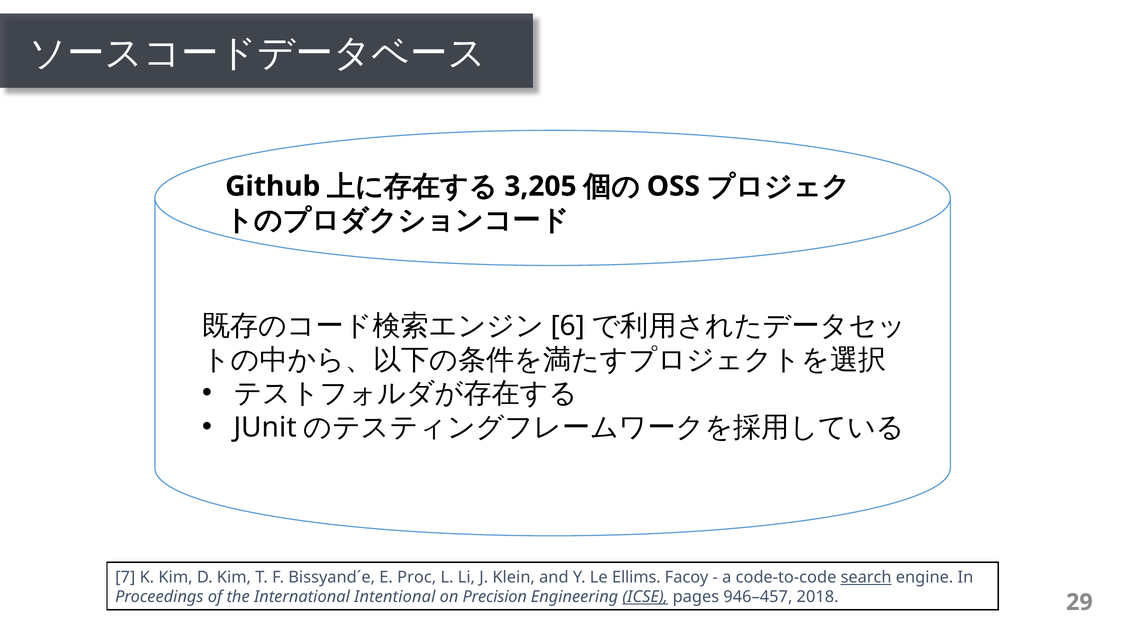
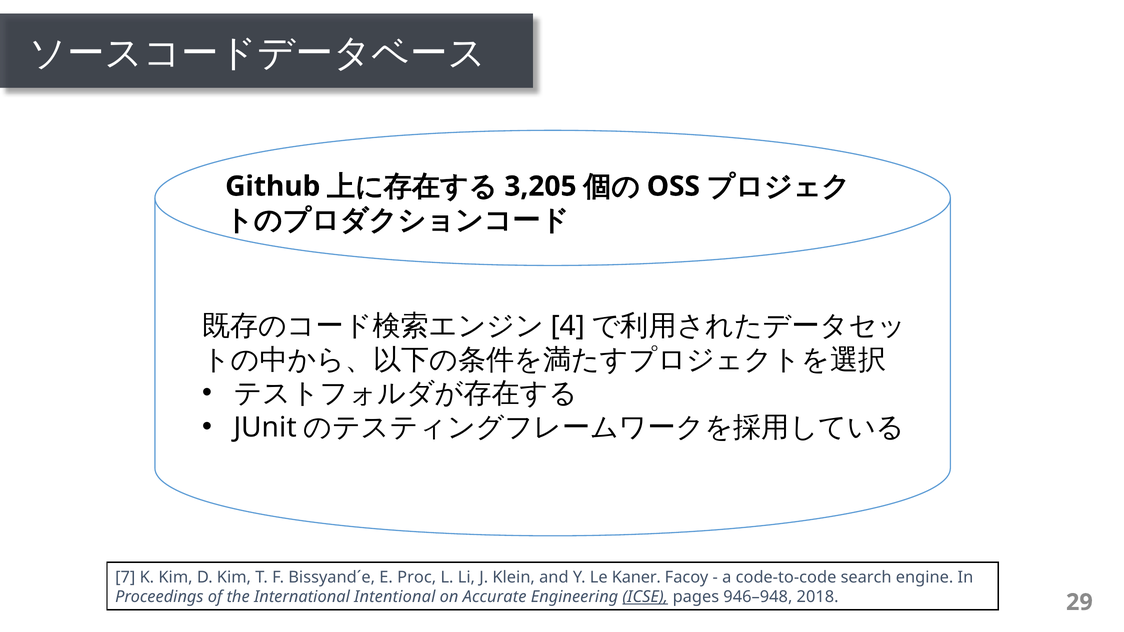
6: 6 -> 4
Ellims: Ellims -> Kaner
search underline: present -> none
Precision: Precision -> Accurate
946–457: 946–457 -> 946–948
